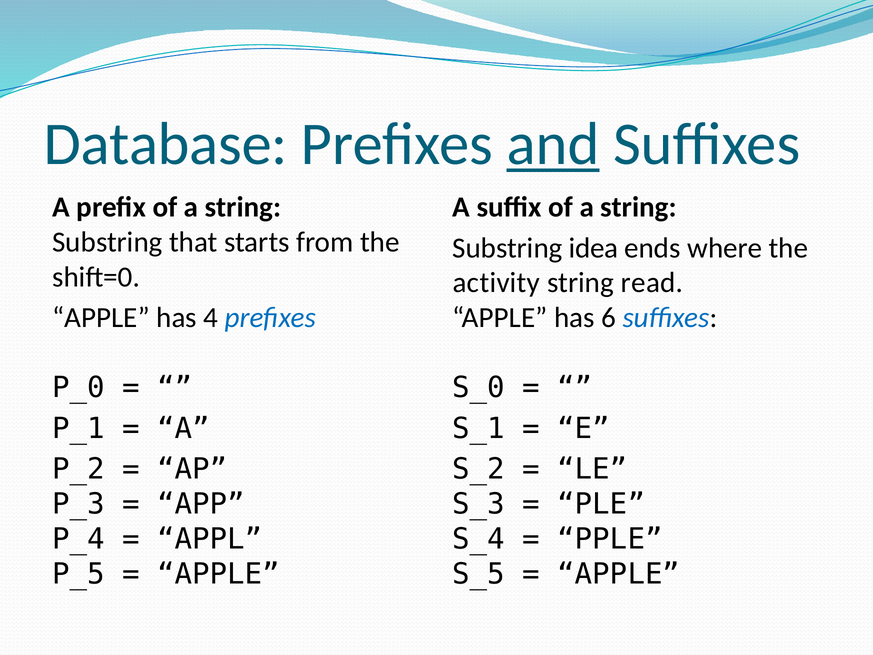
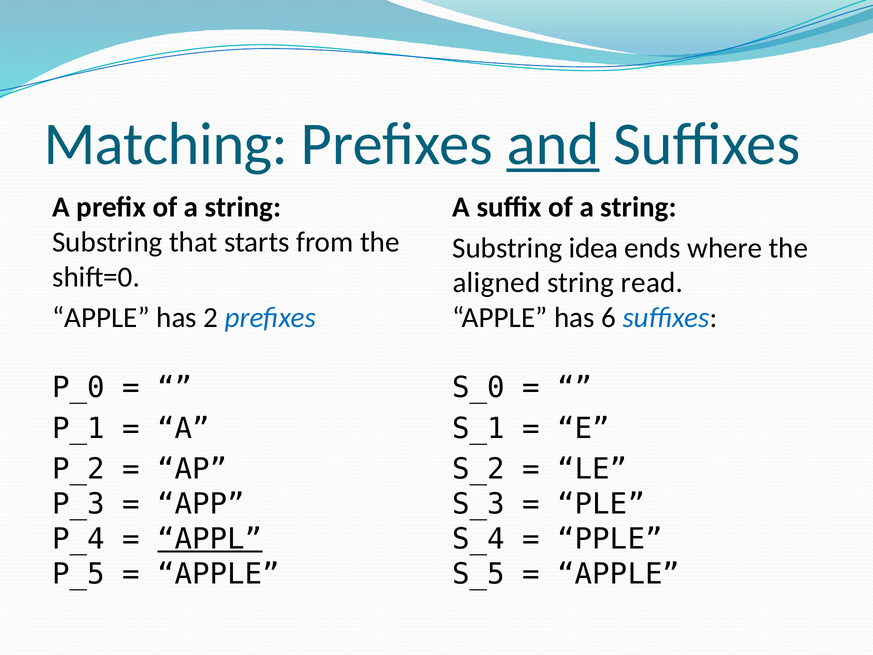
Database: Database -> Matching
activity: activity -> aligned
4: 4 -> 2
APPL underline: none -> present
